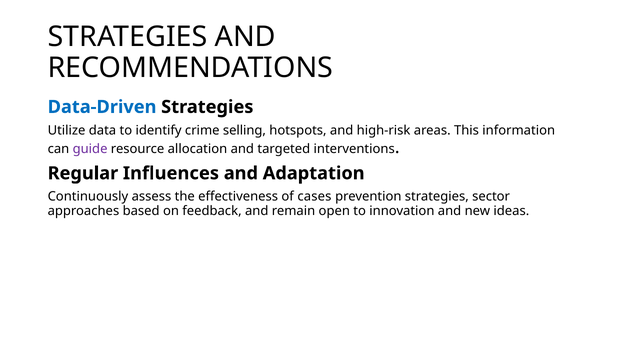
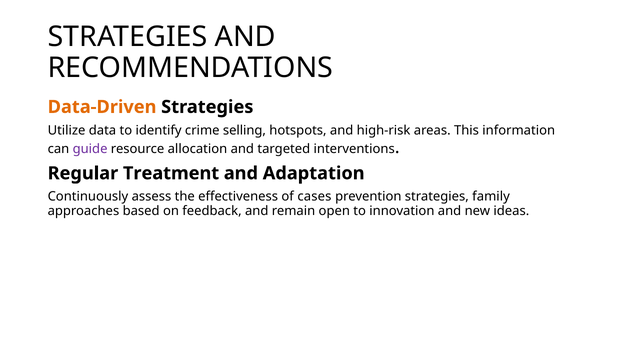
Data-Driven colour: blue -> orange
Influences: Influences -> Treatment
sector: sector -> family
